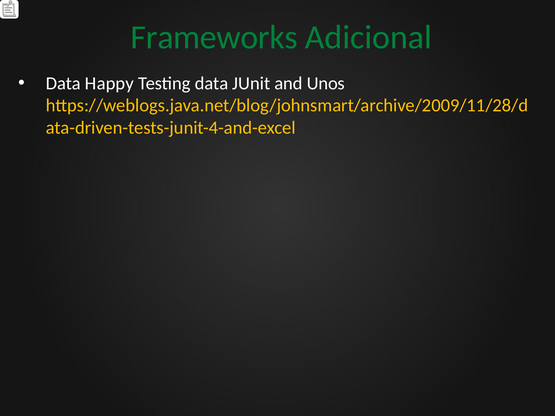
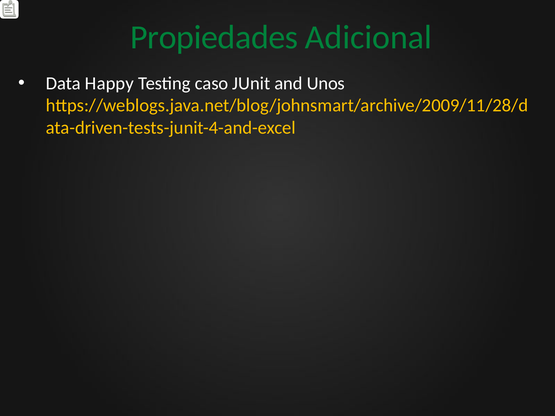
Frameworks: Frameworks -> Propiedades
Testing data: data -> caso
